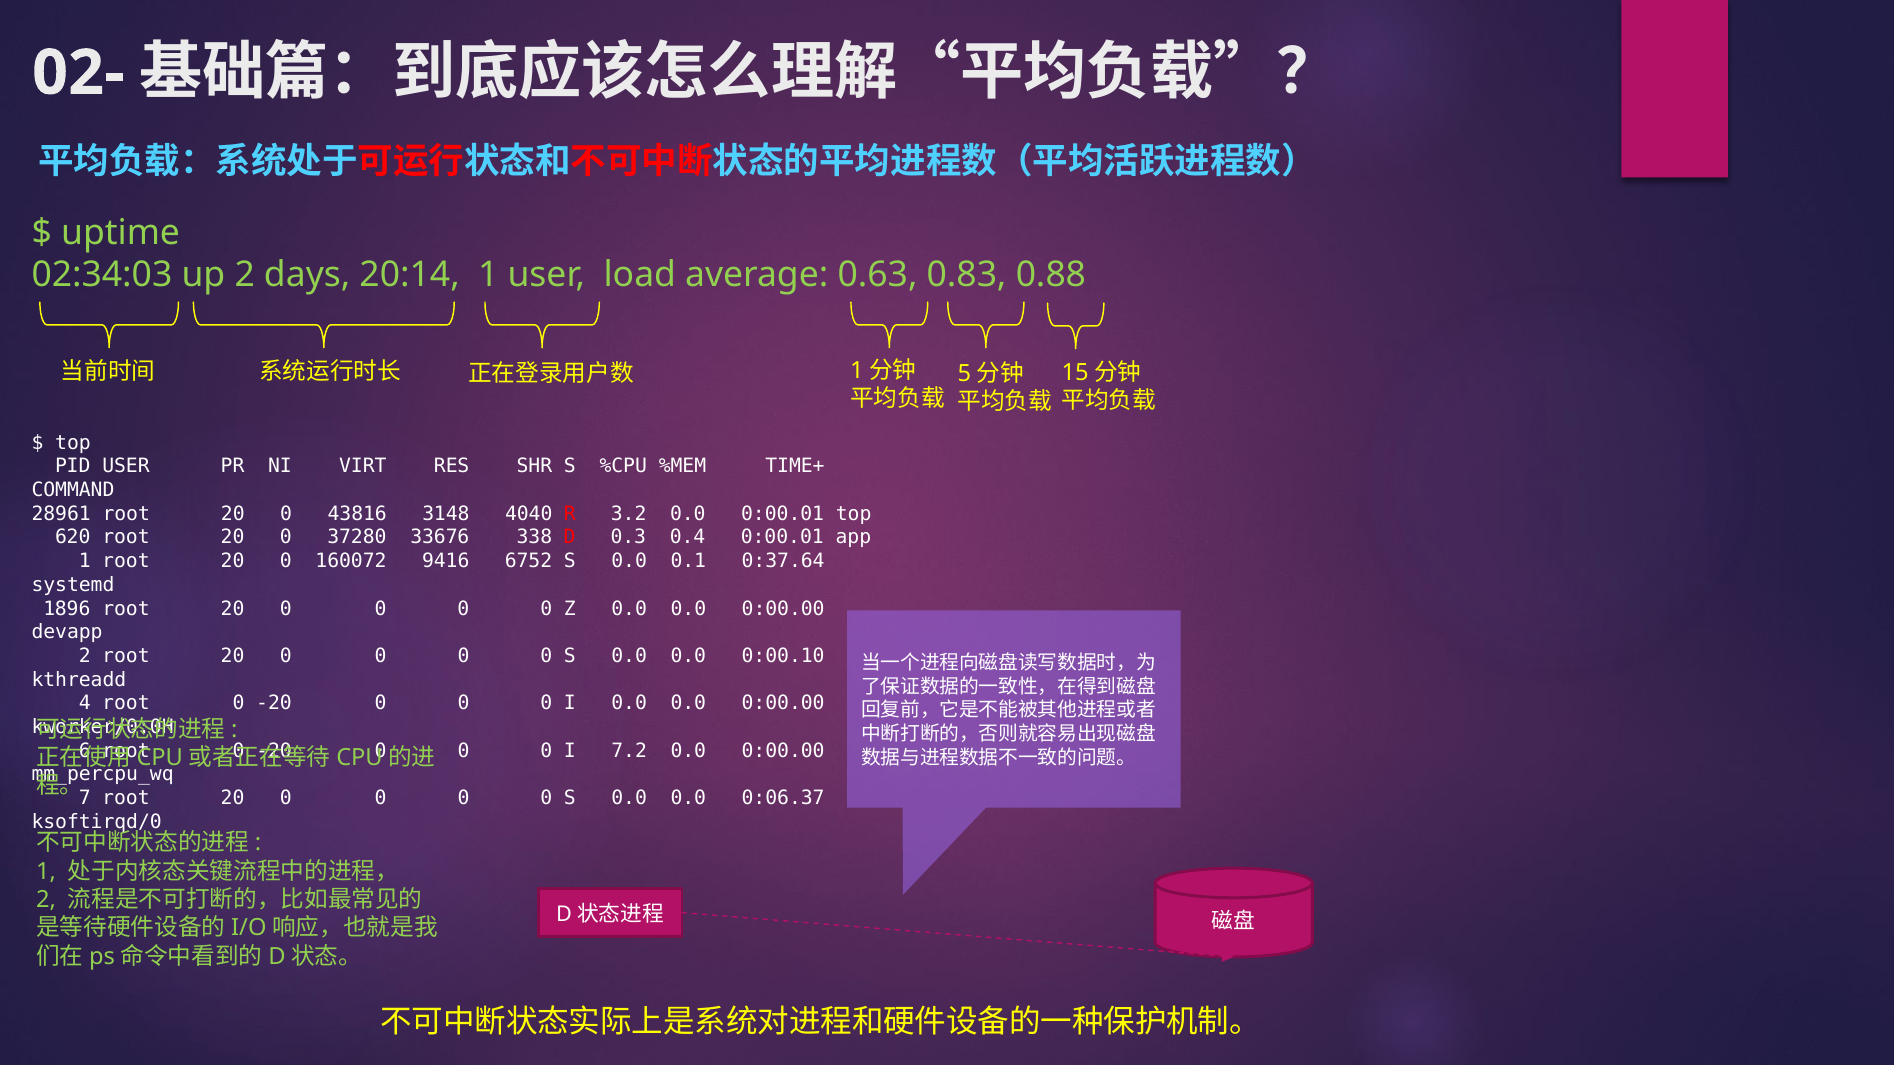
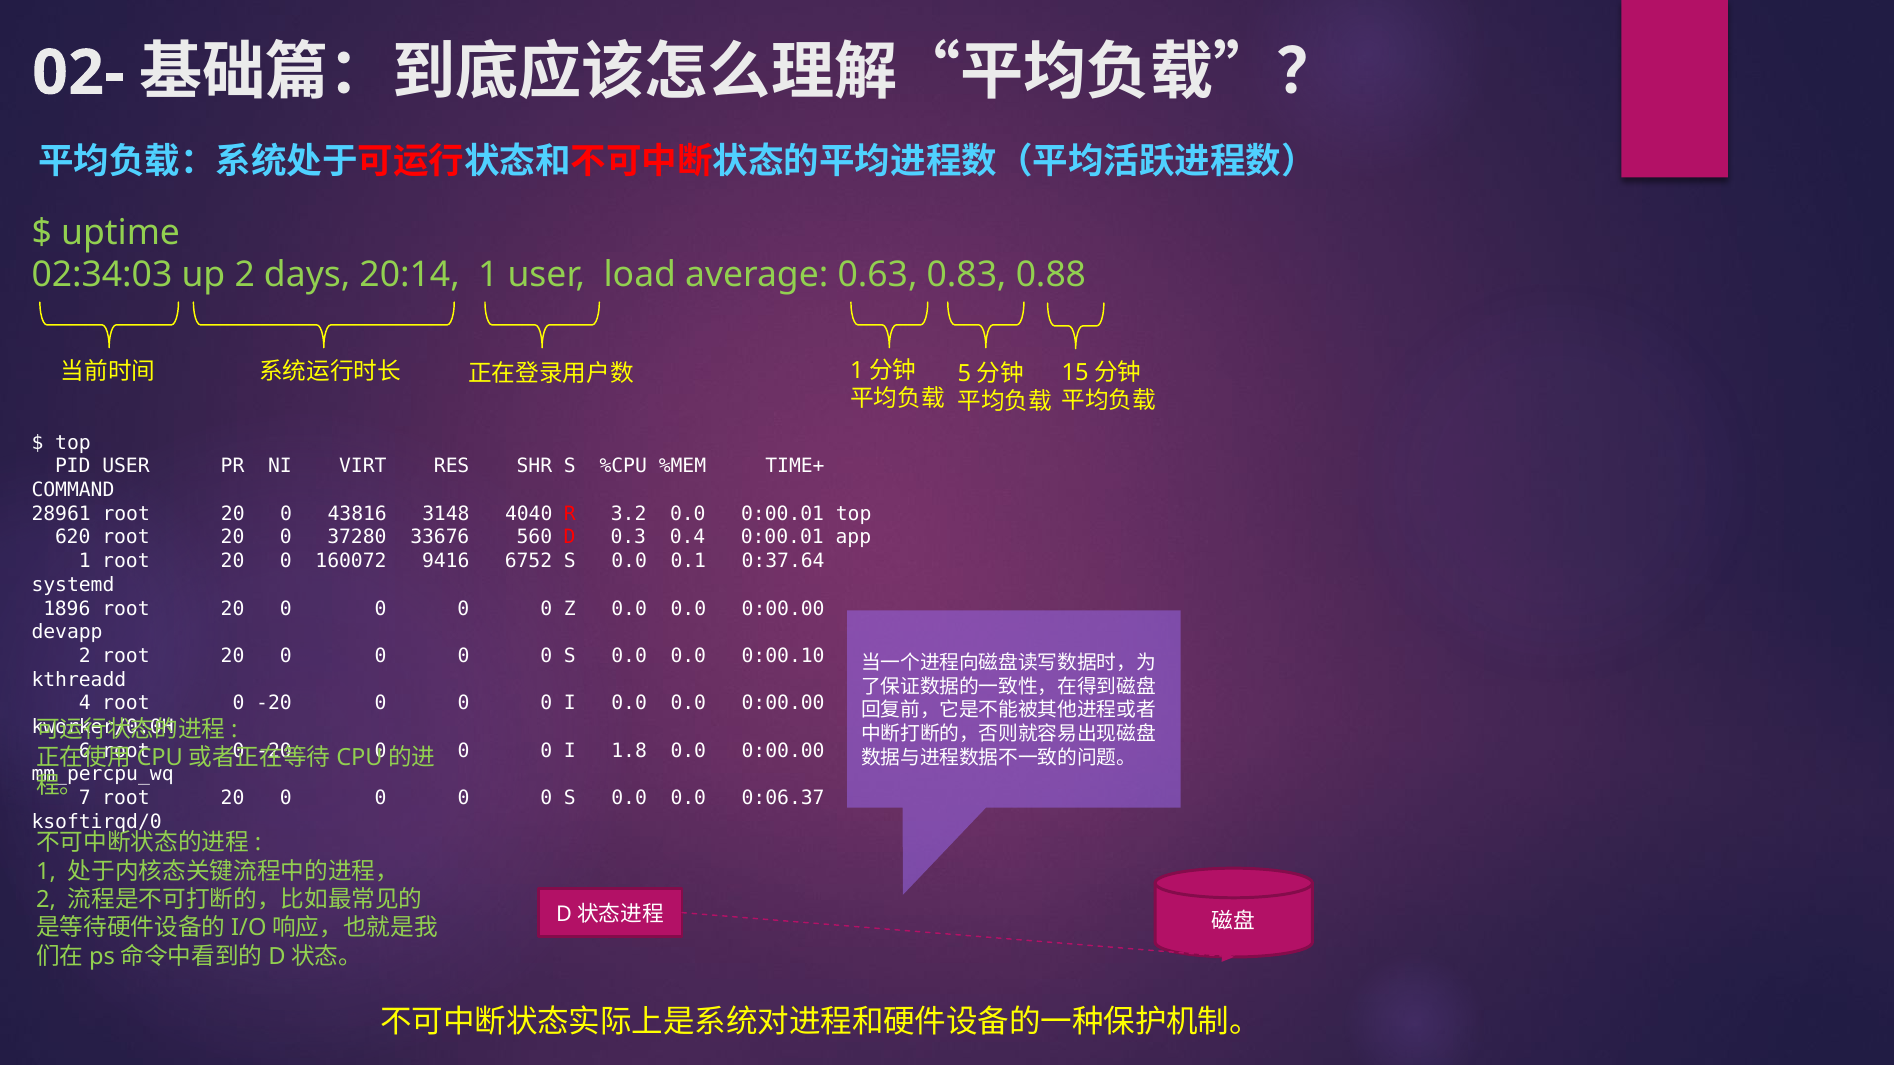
338: 338 -> 560
7.2: 7.2 -> 1.8
